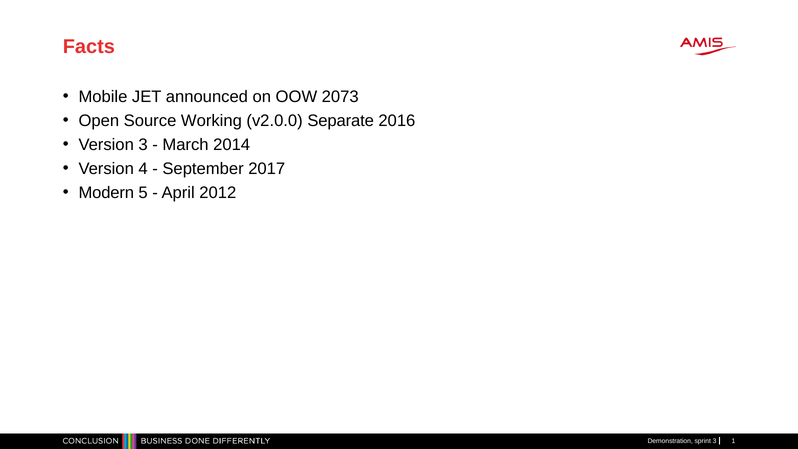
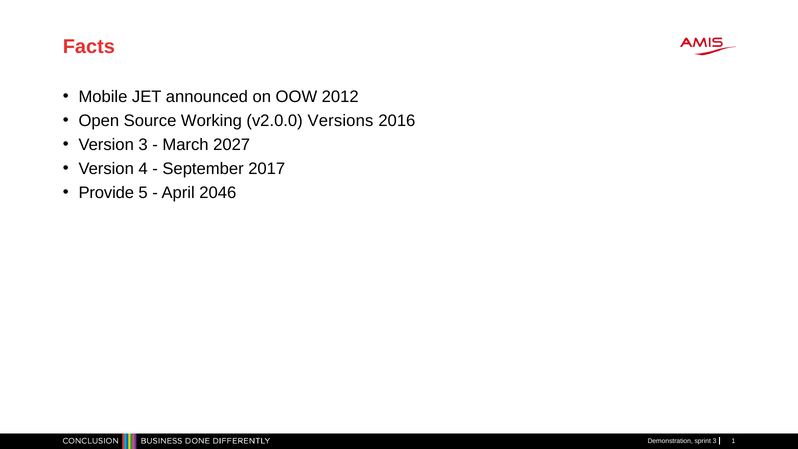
2073: 2073 -> 2012
Separate: Separate -> Versions
2014: 2014 -> 2027
Modern: Modern -> Provide
2012: 2012 -> 2046
